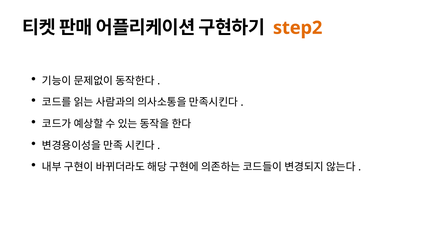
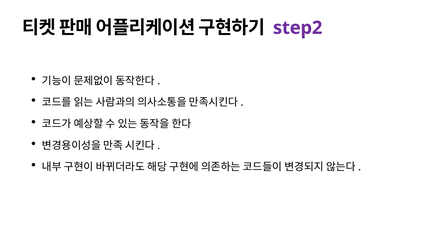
step2 colour: orange -> purple
